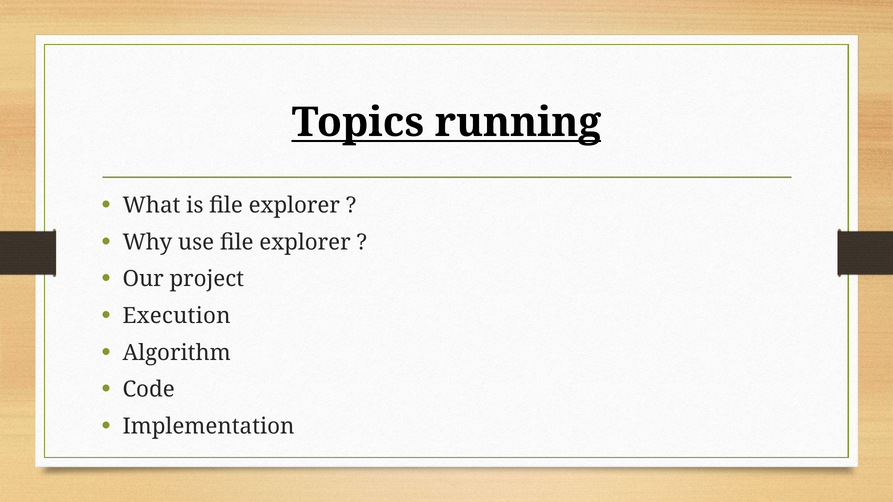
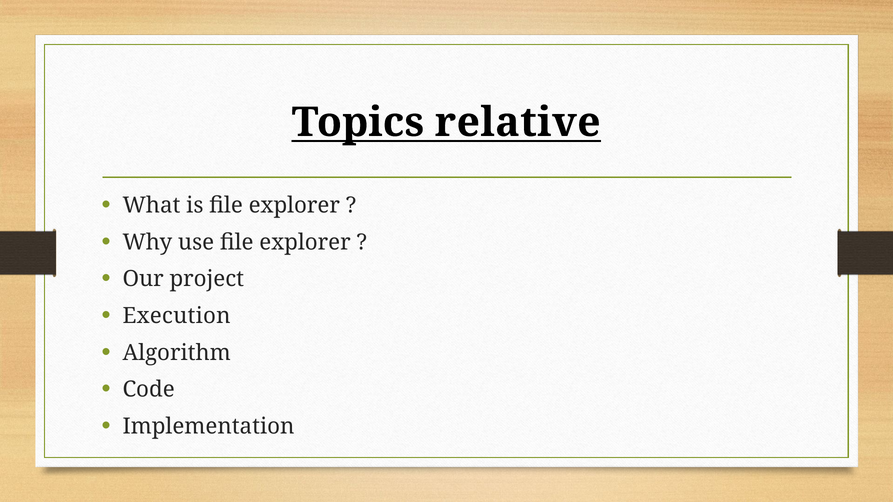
running: running -> relative
